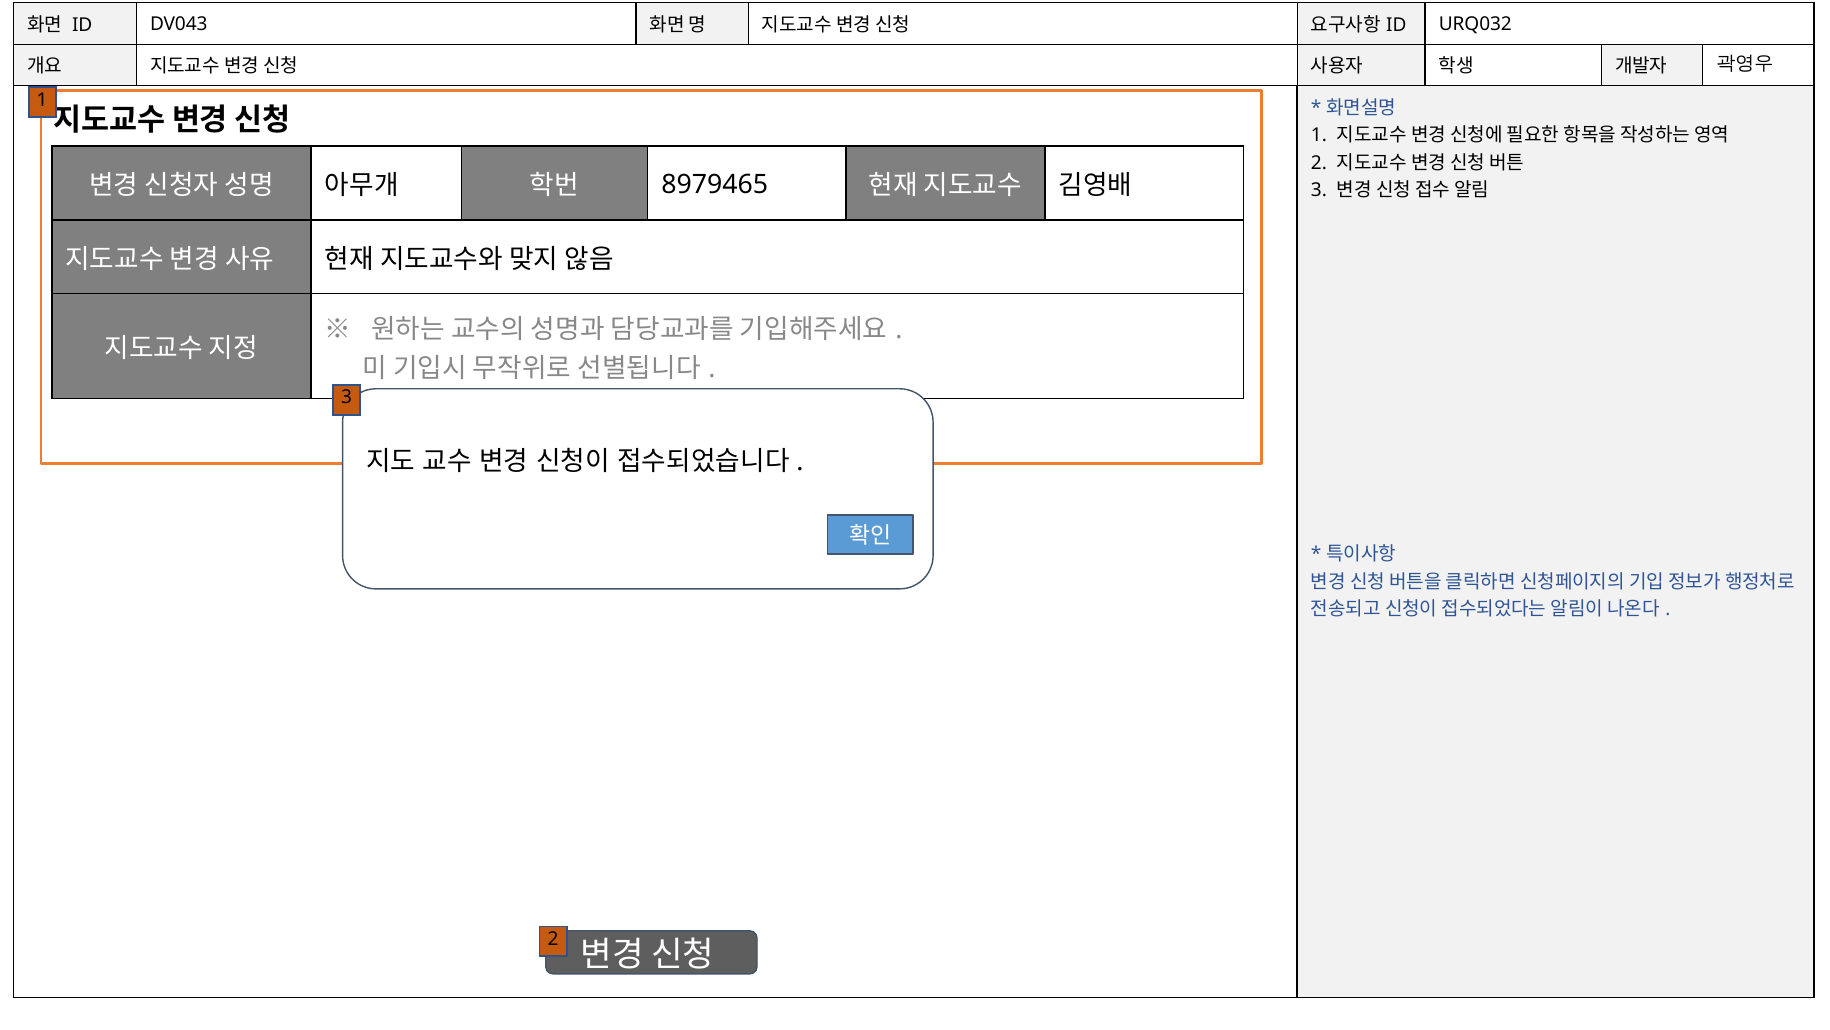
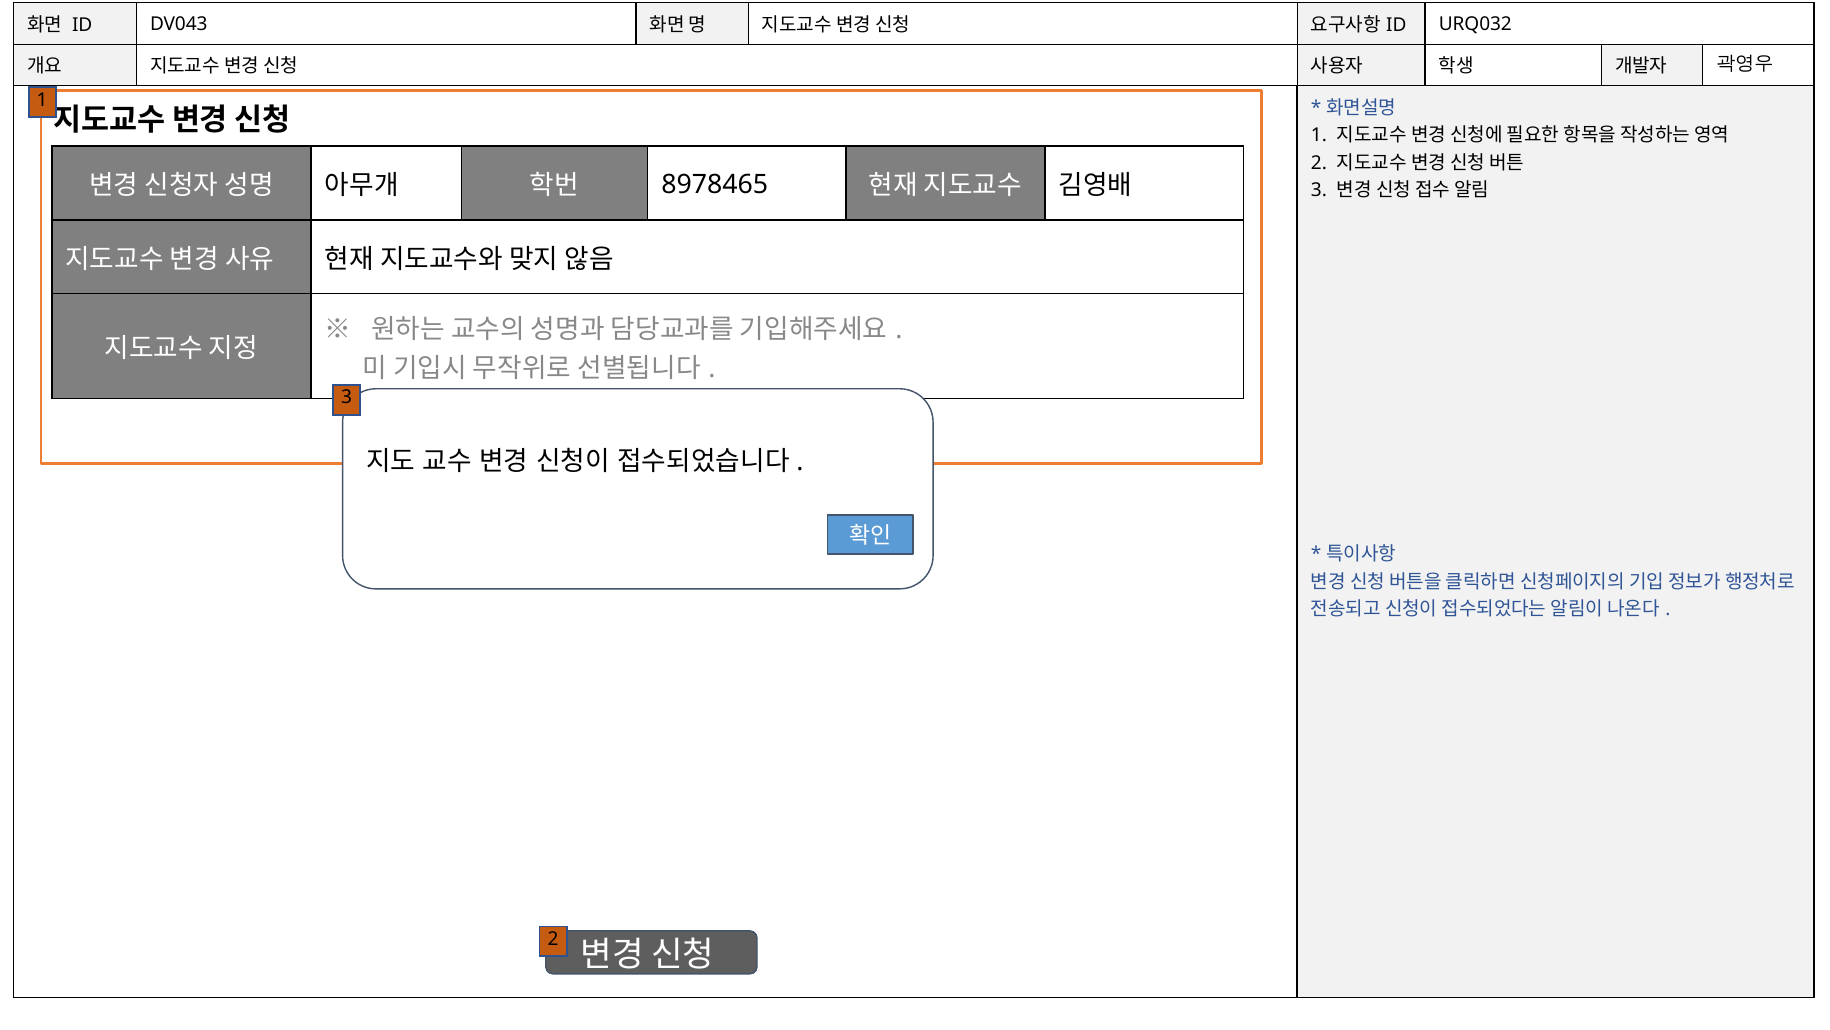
8979465: 8979465 -> 8978465
